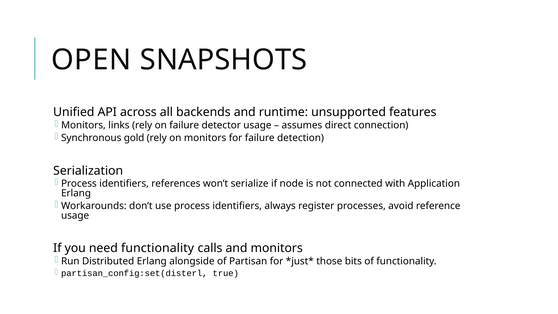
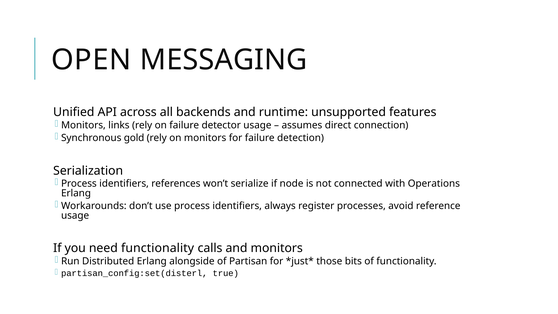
SNAPSHOTS: SNAPSHOTS -> MESSAGING
Application: Application -> Operations
